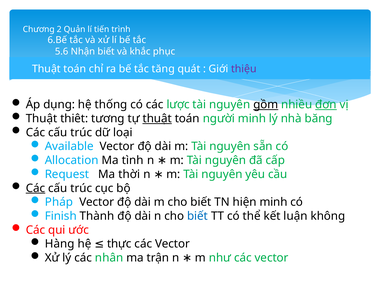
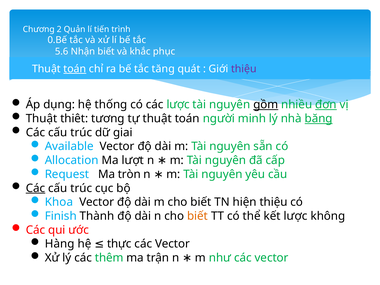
6.Bế: 6.Bế -> 0.Bế
toán at (75, 69) underline: none -> present
thuật at (157, 119) underline: present -> none
băng underline: none -> present
loại: loại -> giai
tình: tình -> lượt
thời: thời -> tròn
Pháp: Pháp -> Khoa
hiện minh: minh -> thiệu
biết at (198, 216) colour: blue -> orange
kết luận: luận -> lược
nhân: nhân -> thêm
